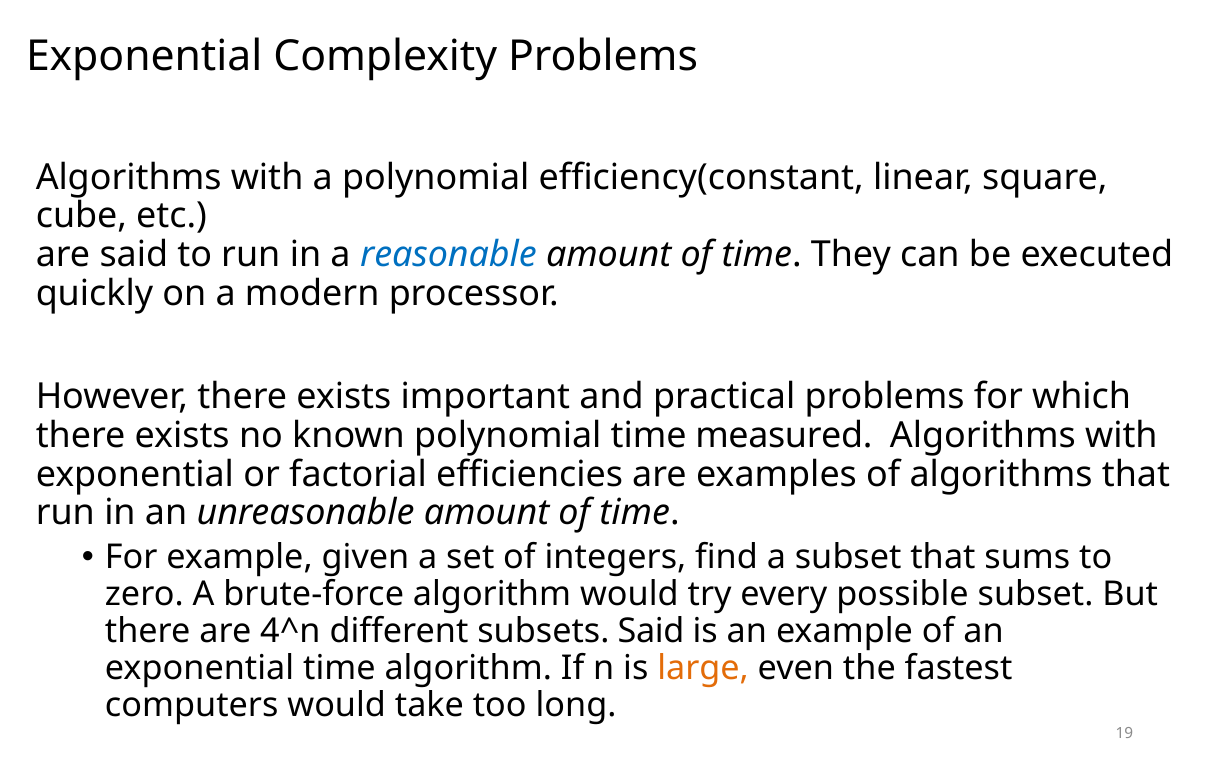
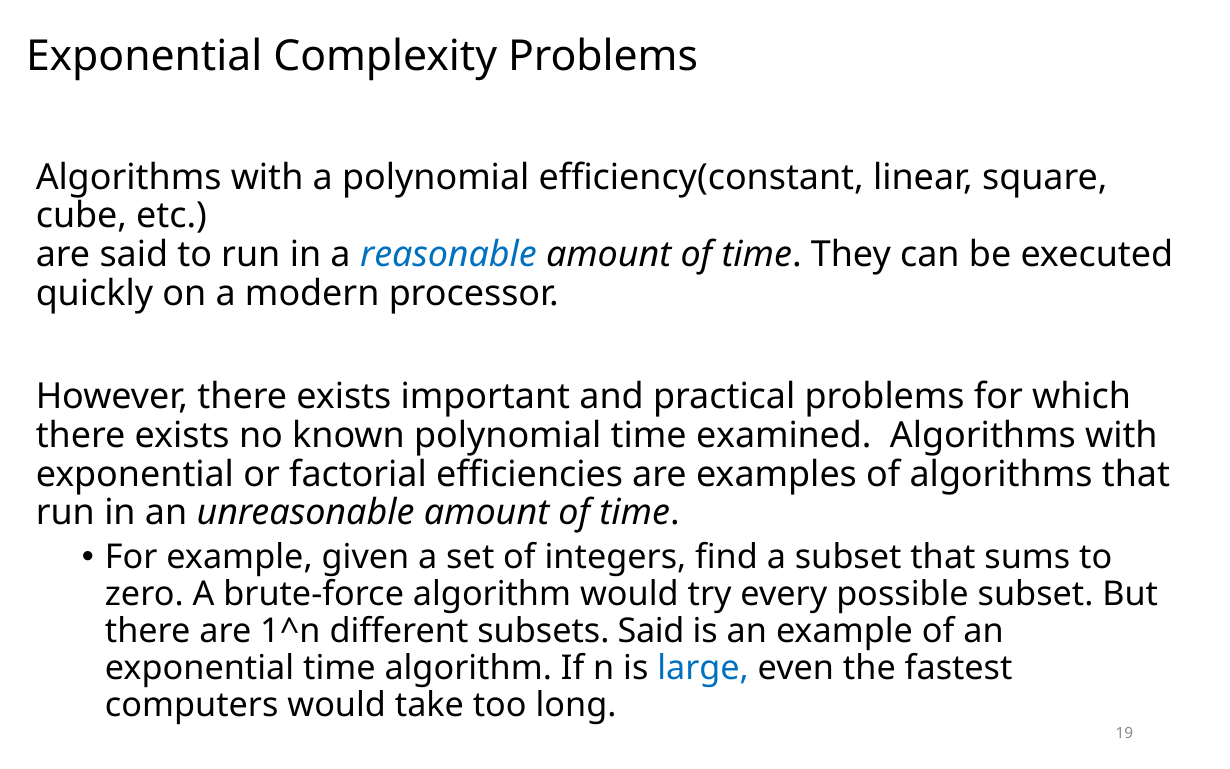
measured: measured -> examined
4^n: 4^n -> 1^n
large colour: orange -> blue
